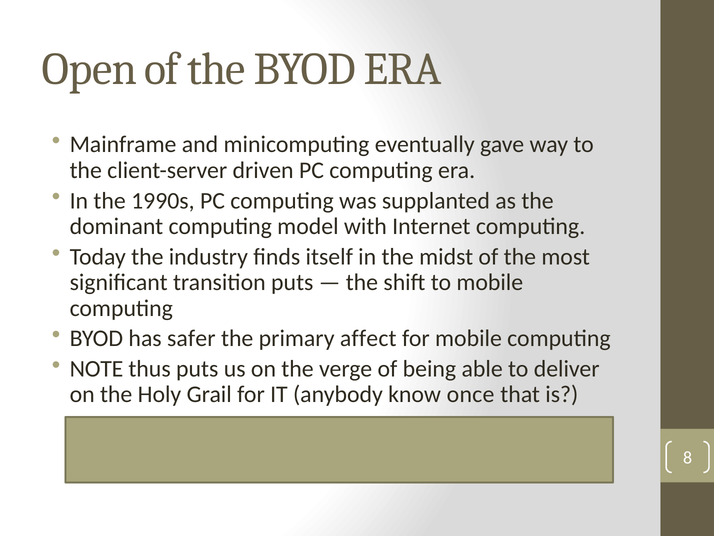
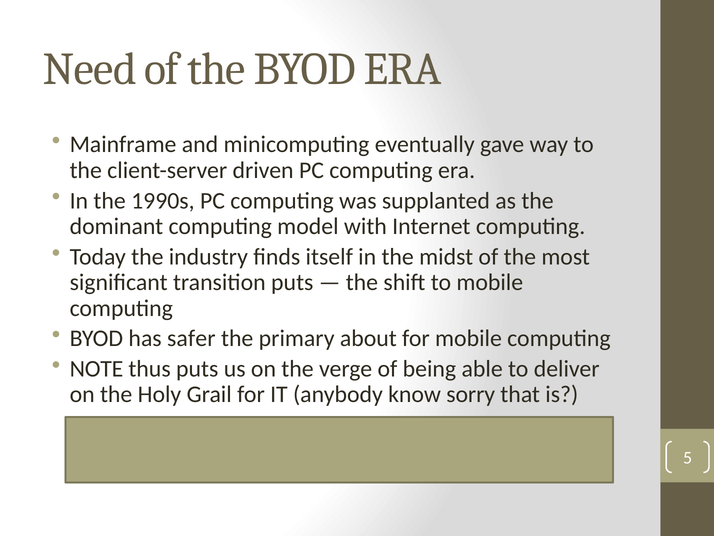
Open: Open -> Need
affect: affect -> about
once: once -> sorry
8: 8 -> 5
